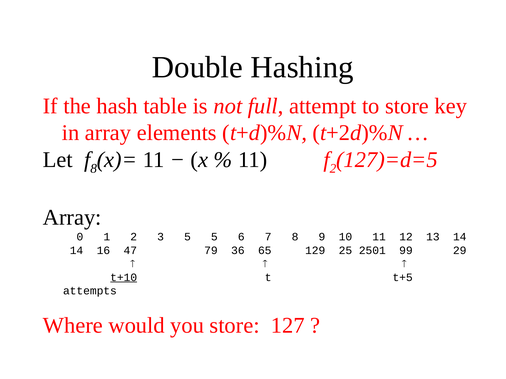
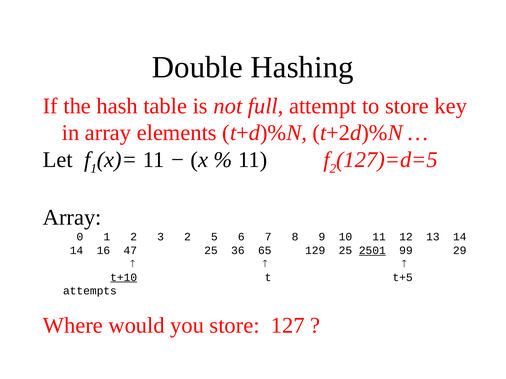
8 at (94, 169): 8 -> 1
3 5: 5 -> 2
47 79: 79 -> 25
2501 underline: none -> present
